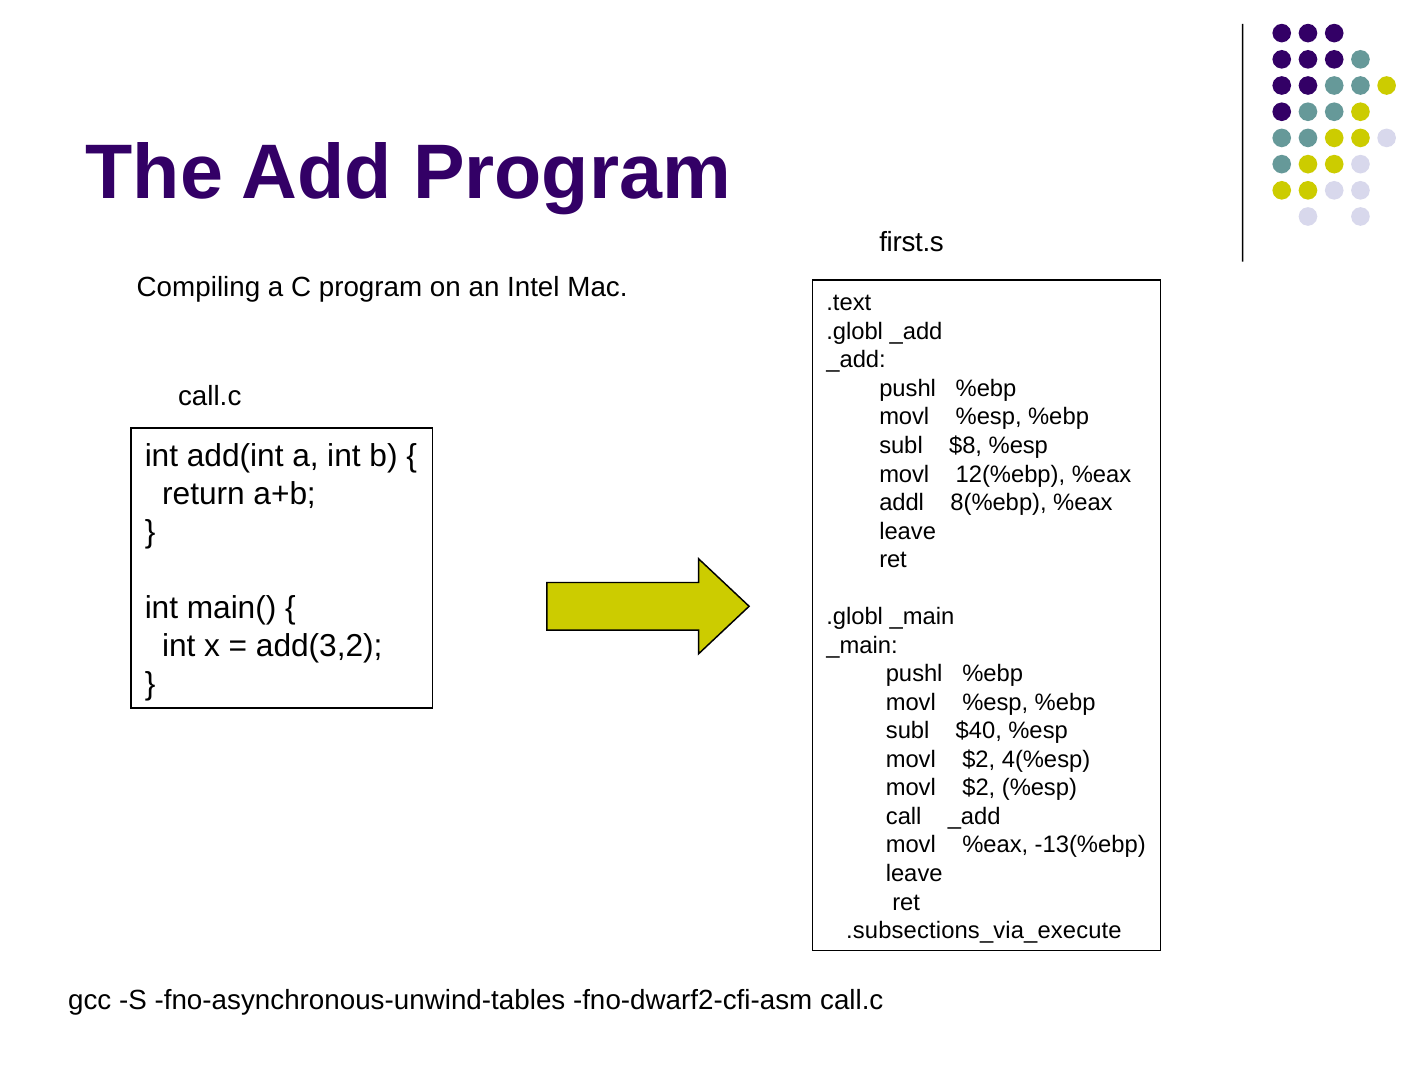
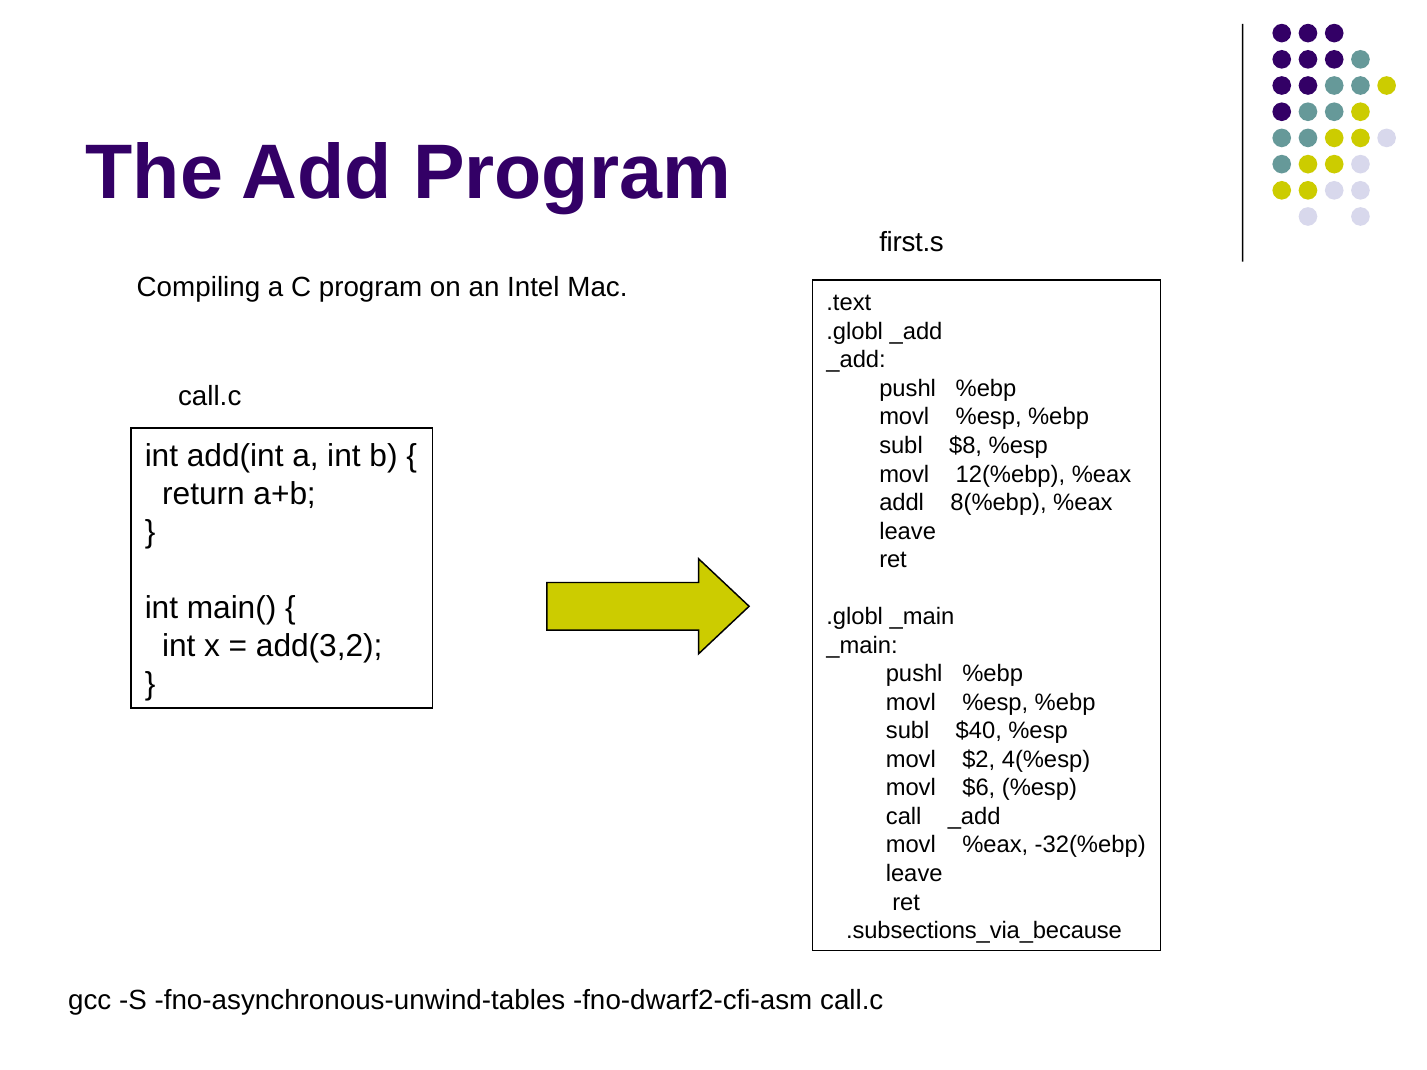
$2 at (979, 788): $2 -> $6
-13(%ebp: -13(%ebp -> -32(%ebp
.subsections_via_execute: .subsections_via_execute -> .subsections_via_because
